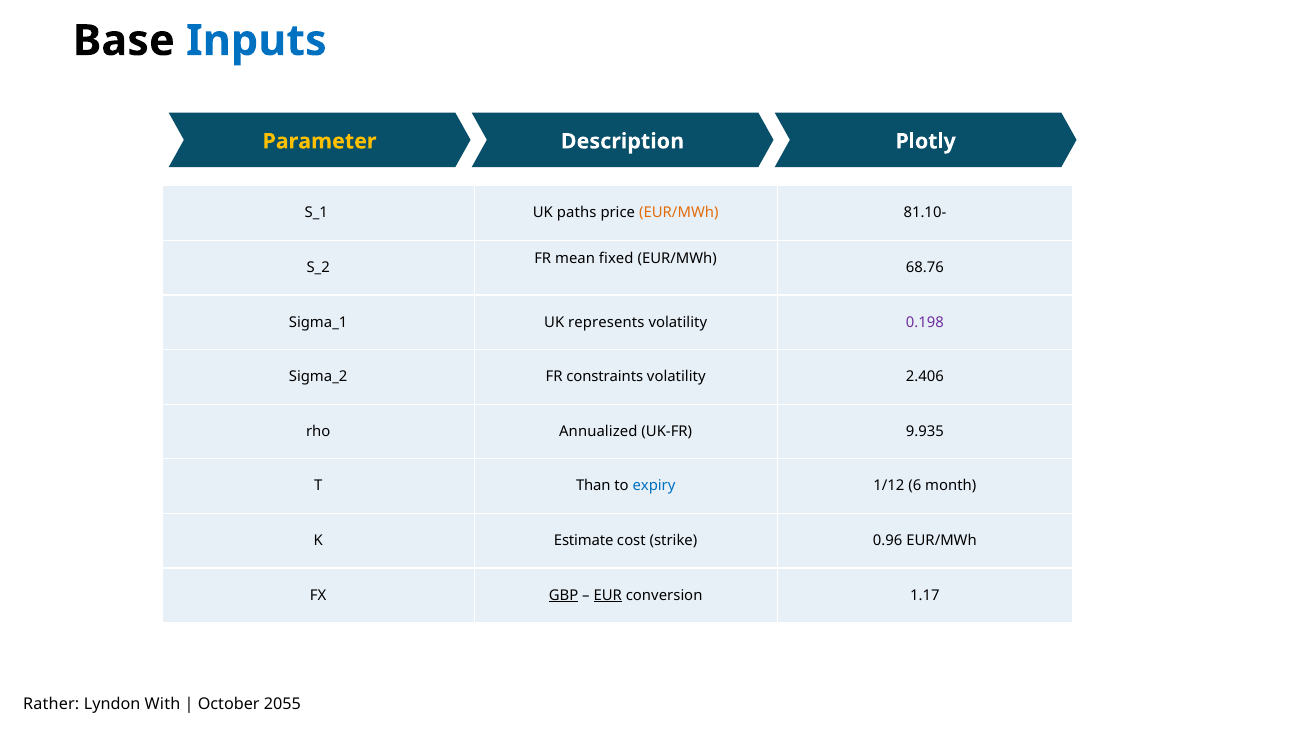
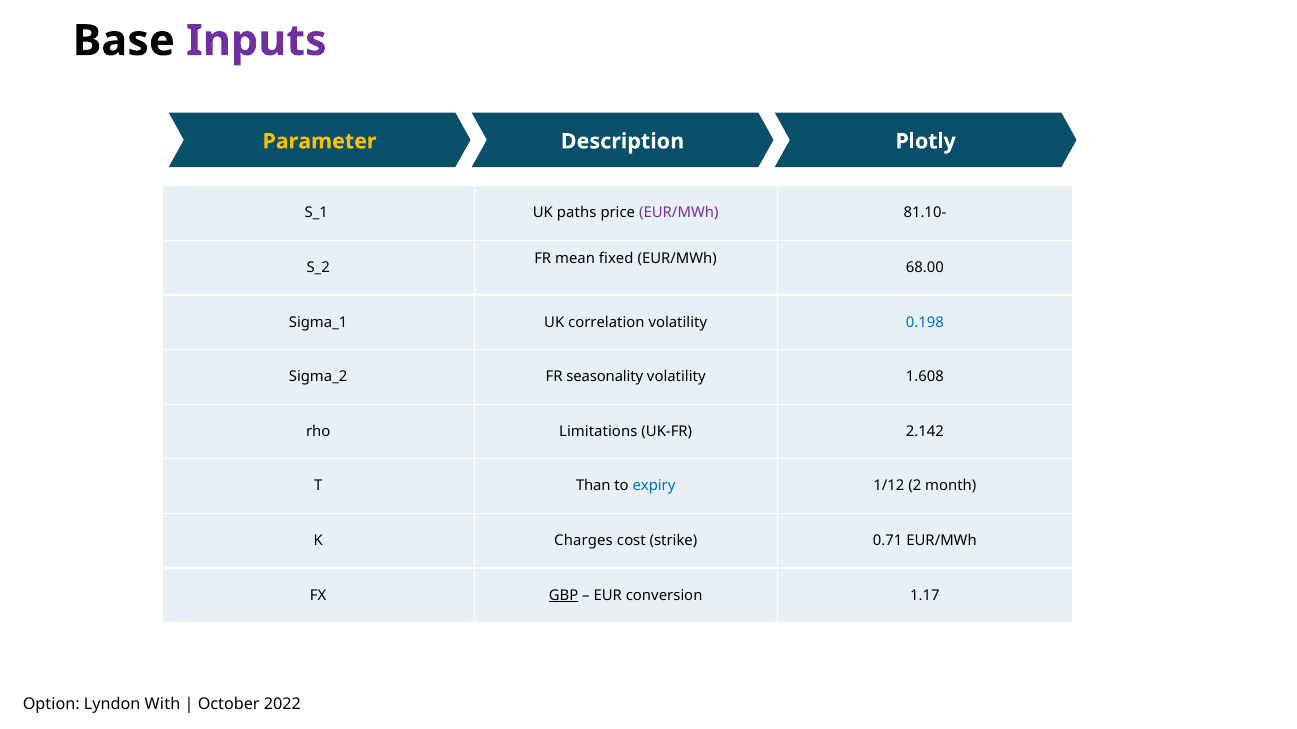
Inputs colour: blue -> purple
EUR/MWh at (679, 213) colour: orange -> purple
68.76: 68.76 -> 68.00
represents: represents -> correlation
0.198 colour: purple -> blue
constraints: constraints -> seasonality
2.406: 2.406 -> 1.608
Annualized: Annualized -> Limitations
9.935: 9.935 -> 2.142
6: 6 -> 2
Estimate: Estimate -> Charges
0.96: 0.96 -> 0.71
EUR underline: present -> none
Rather: Rather -> Option
2055: 2055 -> 2022
